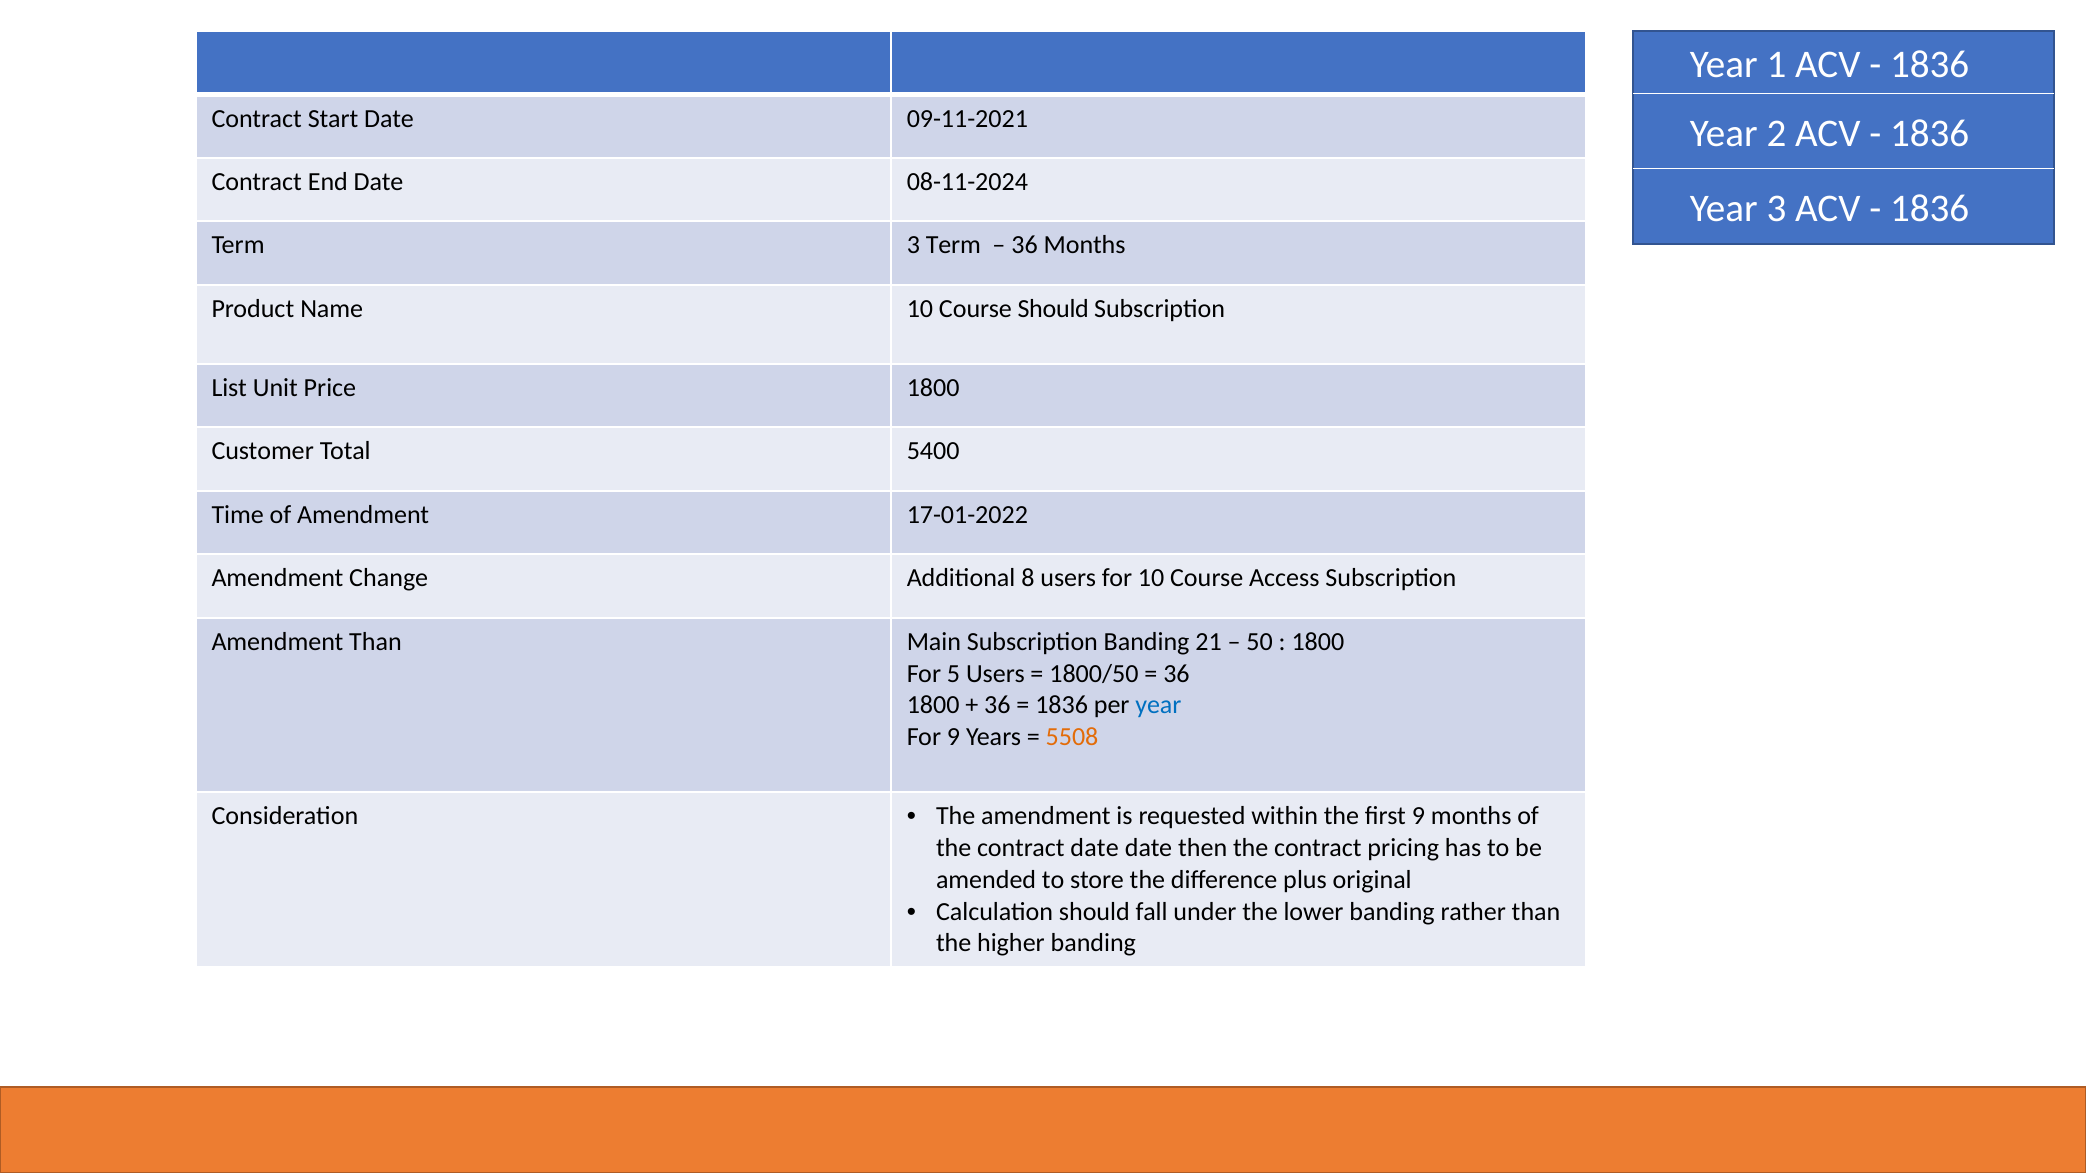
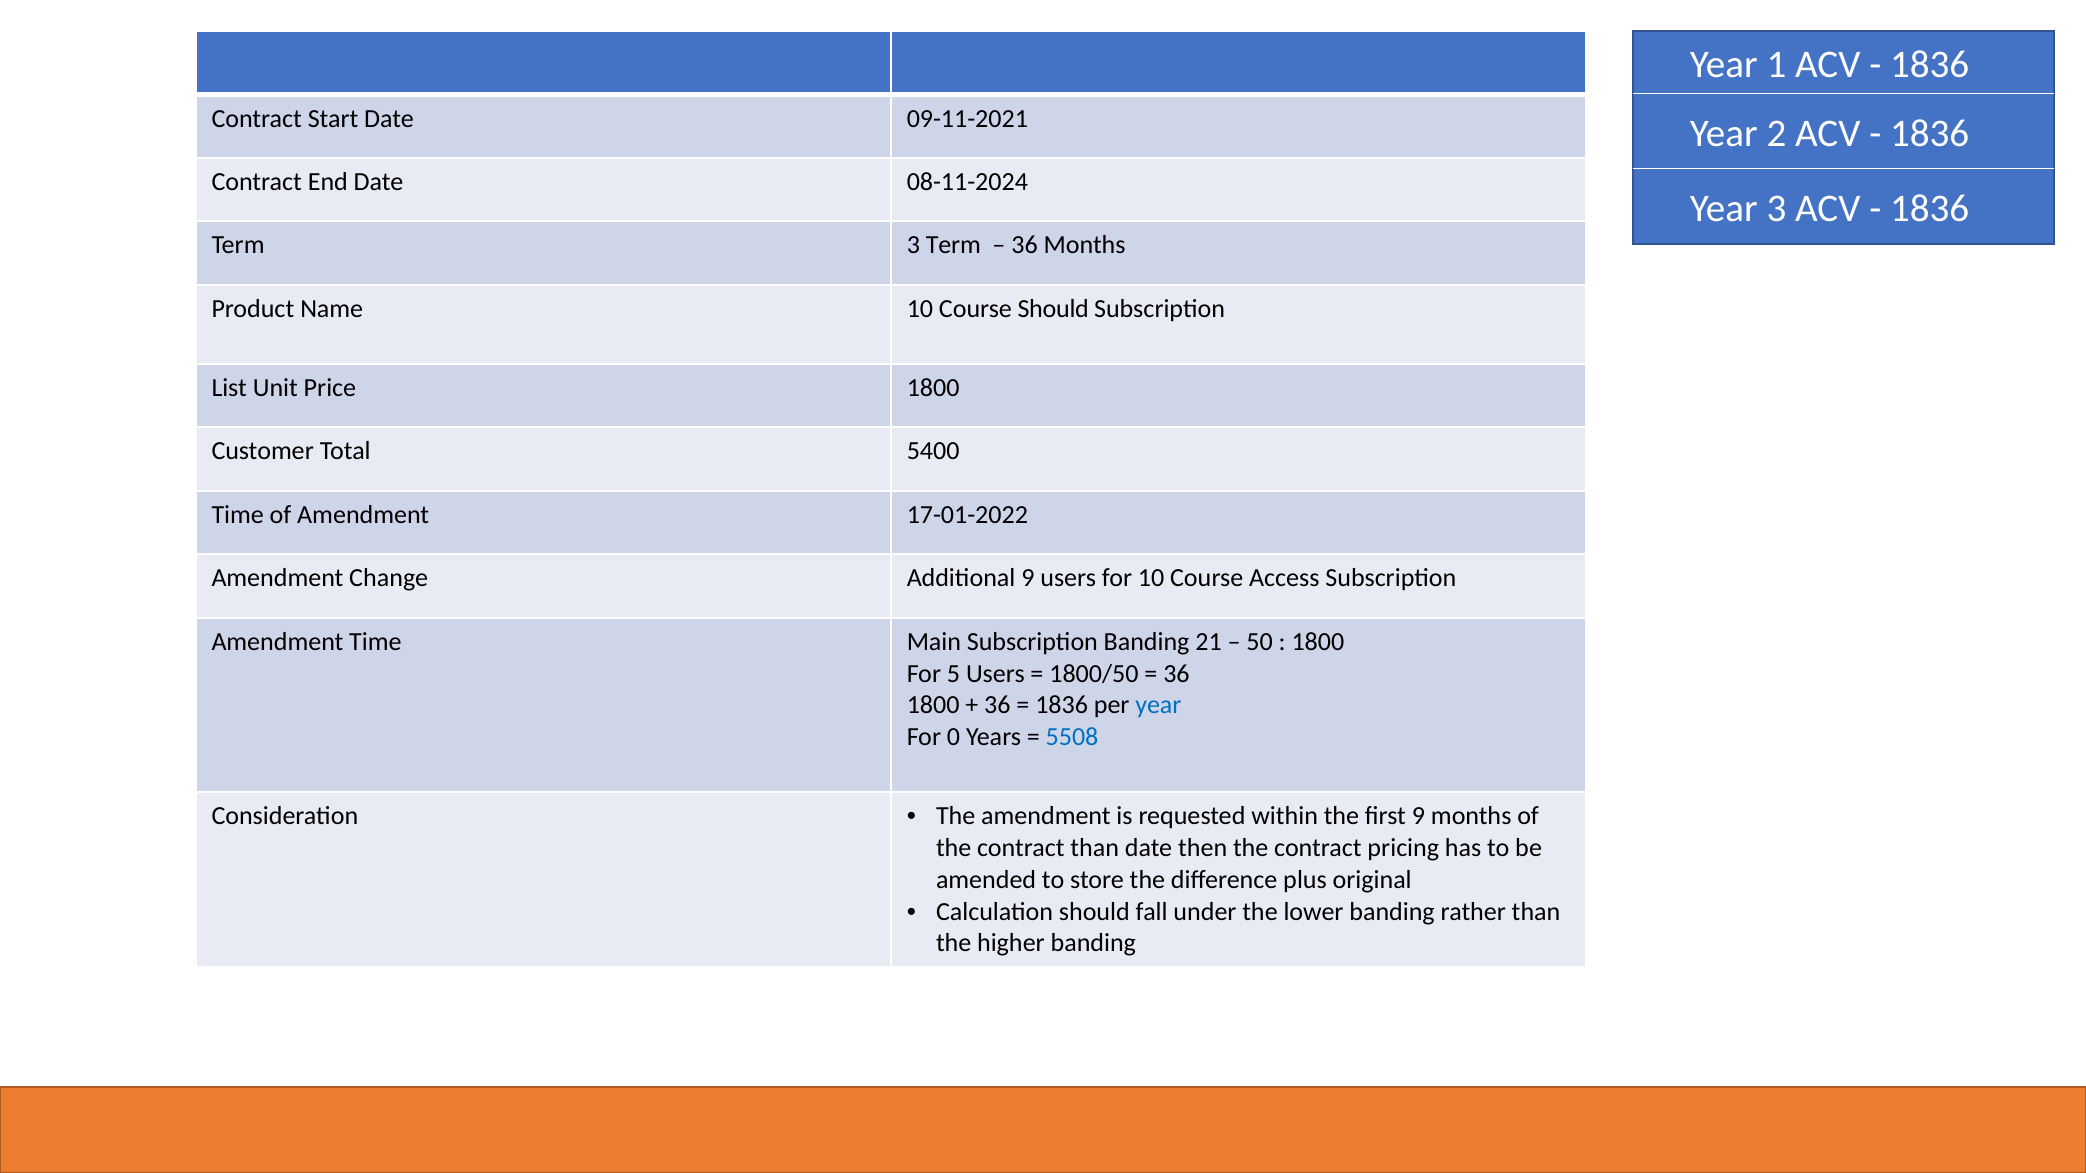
Additional 8: 8 -> 9
Amendment Than: Than -> Time
For 9: 9 -> 0
5508 colour: orange -> blue
contract date: date -> than
